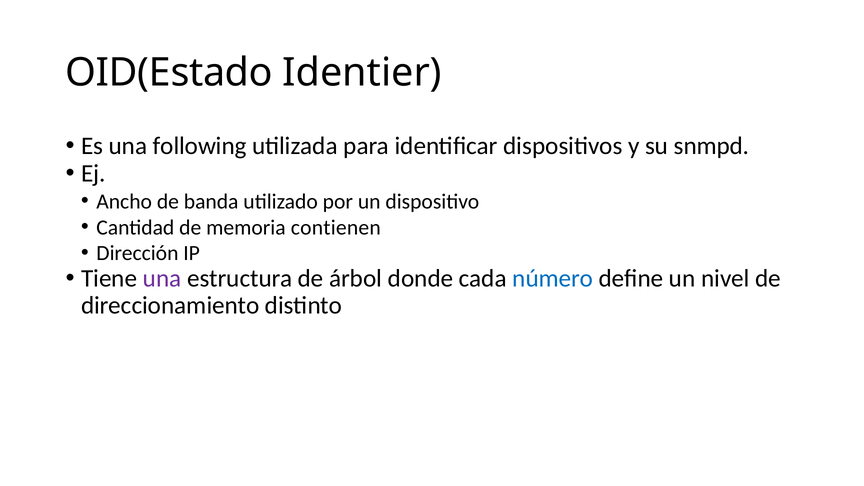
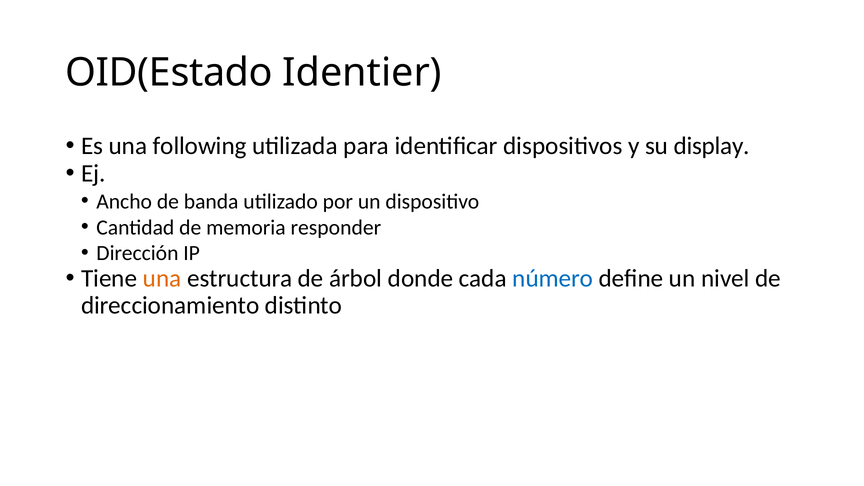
snmpd: snmpd -> display
contienen: contienen -> responder
una at (162, 278) colour: purple -> orange
